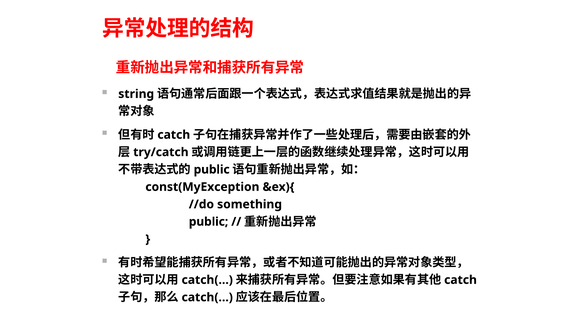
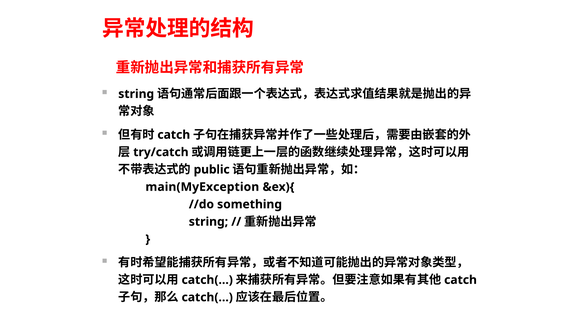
const(MyException: const(MyException -> main(MyException
public at (209, 221): public -> string
